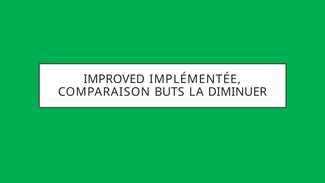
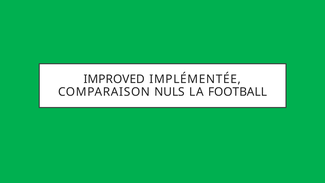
BUTS: BUTS -> NULS
DIMINUER: DIMINUER -> FOOTBALL
